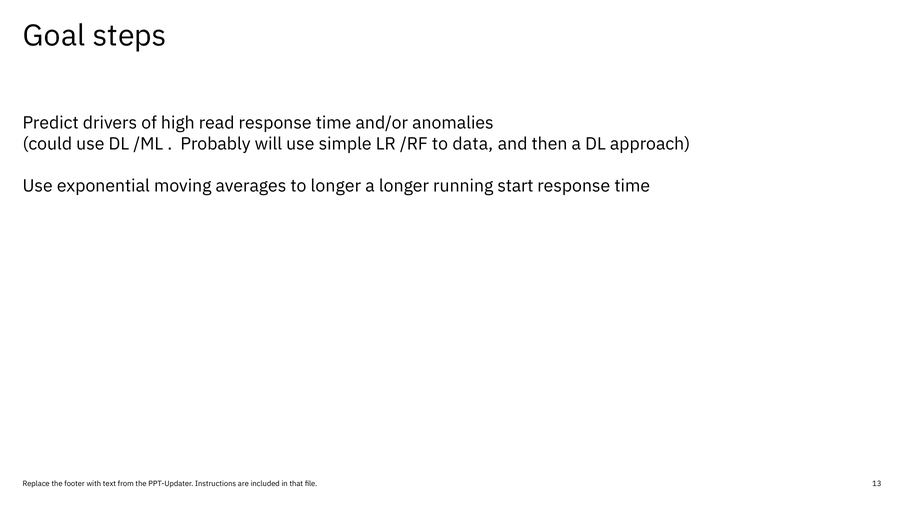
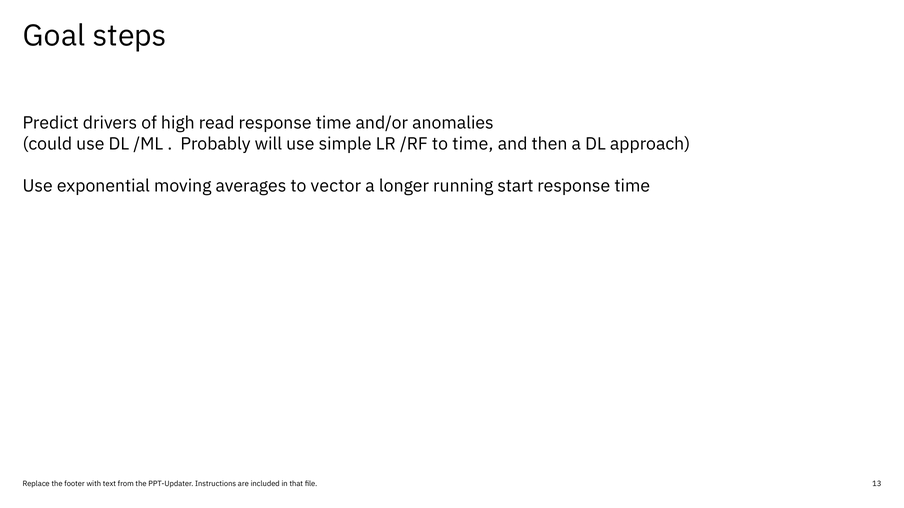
to data: data -> time
to longer: longer -> vector
